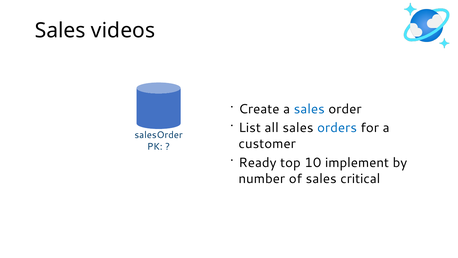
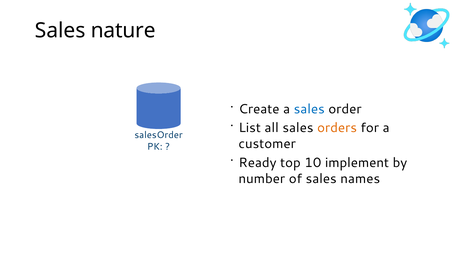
videos: videos -> nature
orders colour: blue -> orange
critical: critical -> names
